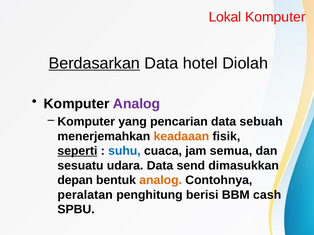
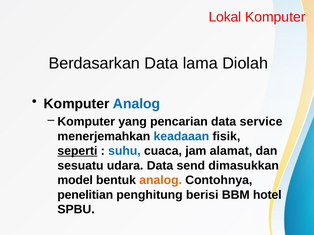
Berdasarkan underline: present -> none
hotel: hotel -> lama
Analog at (137, 104) colour: purple -> blue
sebuah: sebuah -> service
keadaaan colour: orange -> blue
semua: semua -> alamat
depan: depan -> model
peralatan: peralatan -> penelitian
cash: cash -> hotel
